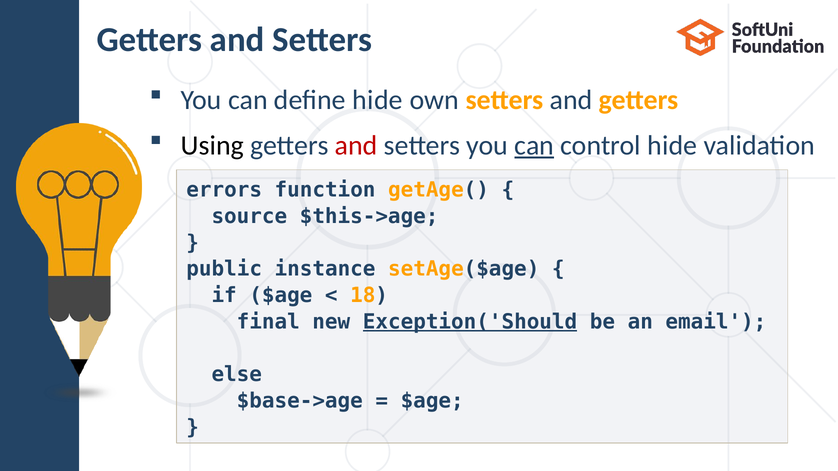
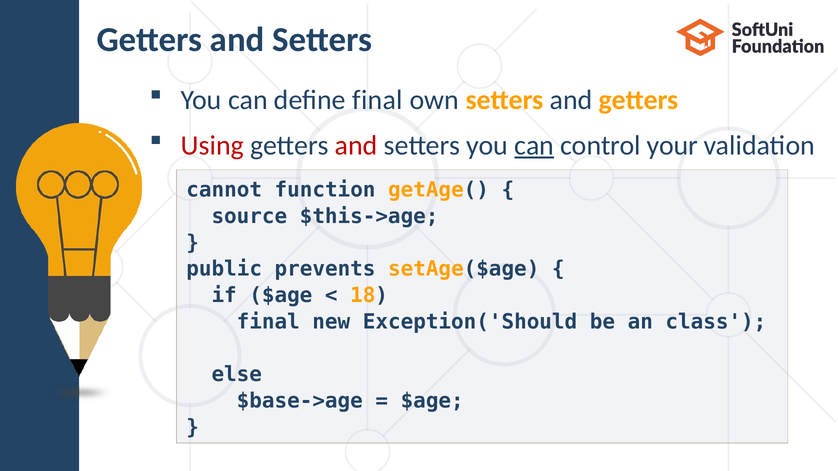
define hide: hide -> final
Using colour: black -> red
control hide: hide -> your
errors: errors -> cannot
instance: instance -> prevents
Exception('Should underline: present -> none
email: email -> class
